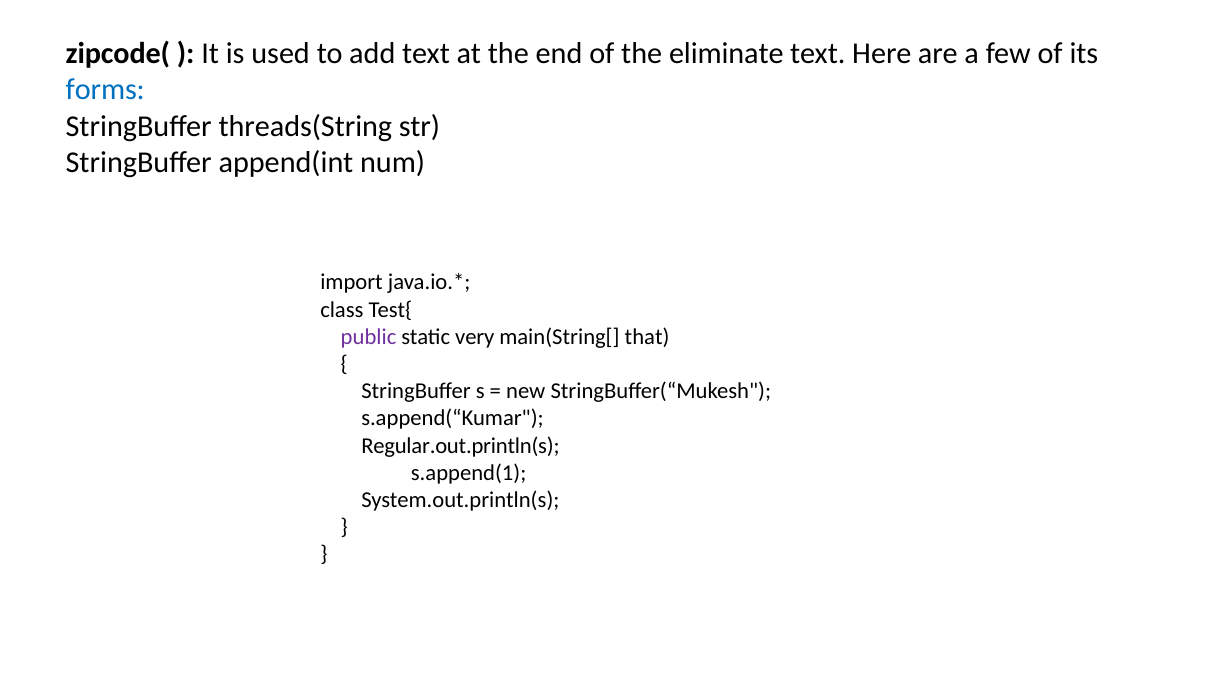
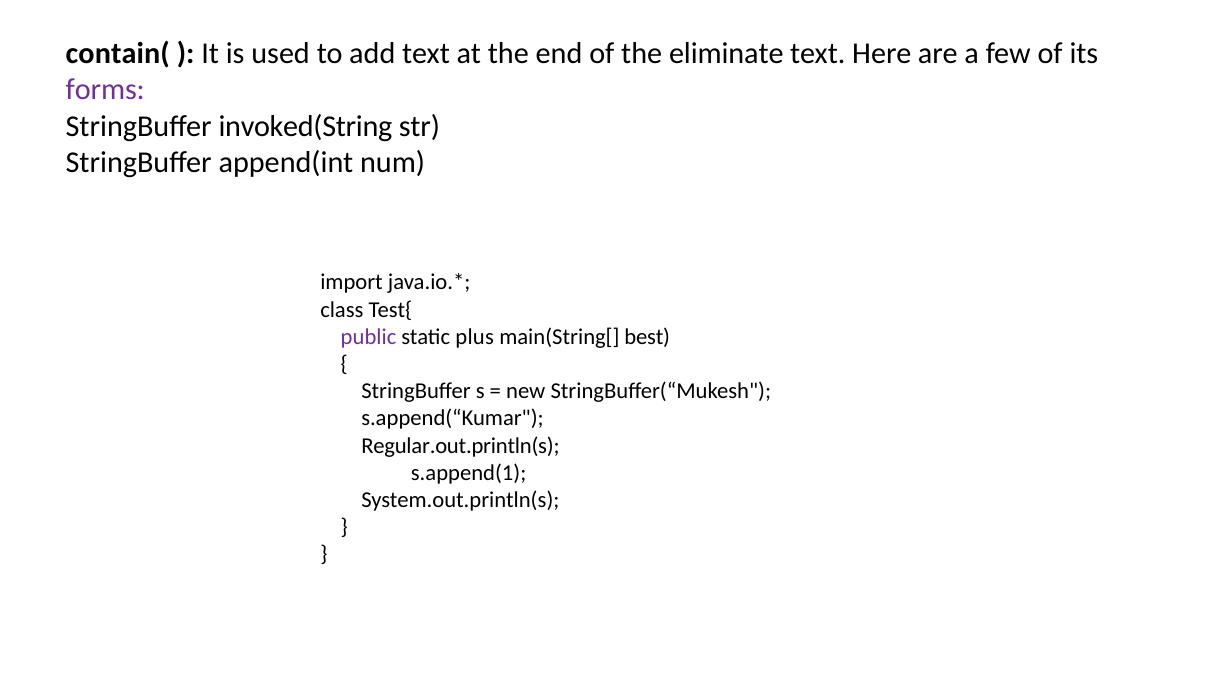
zipcode(: zipcode( -> contain(
forms colour: blue -> purple
threads(String: threads(String -> invoked(String
very: very -> plus
that: that -> best
